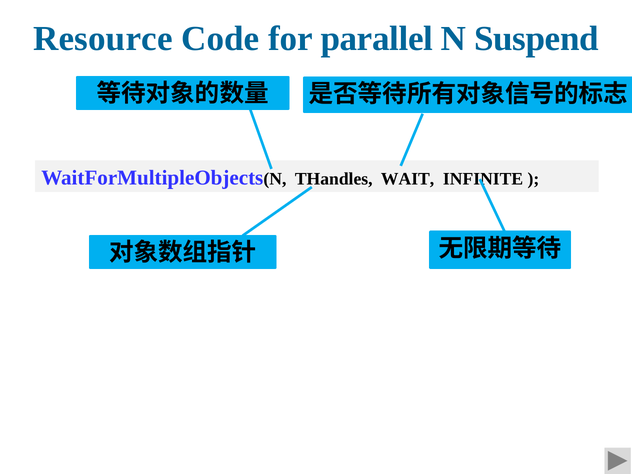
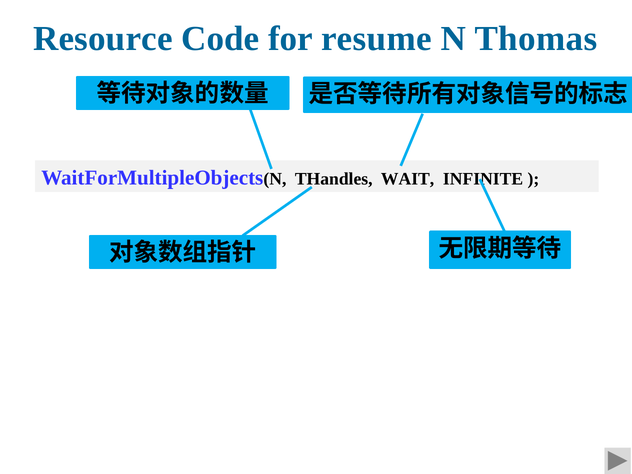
parallel: parallel -> resume
Suspend: Suspend -> Thomas
